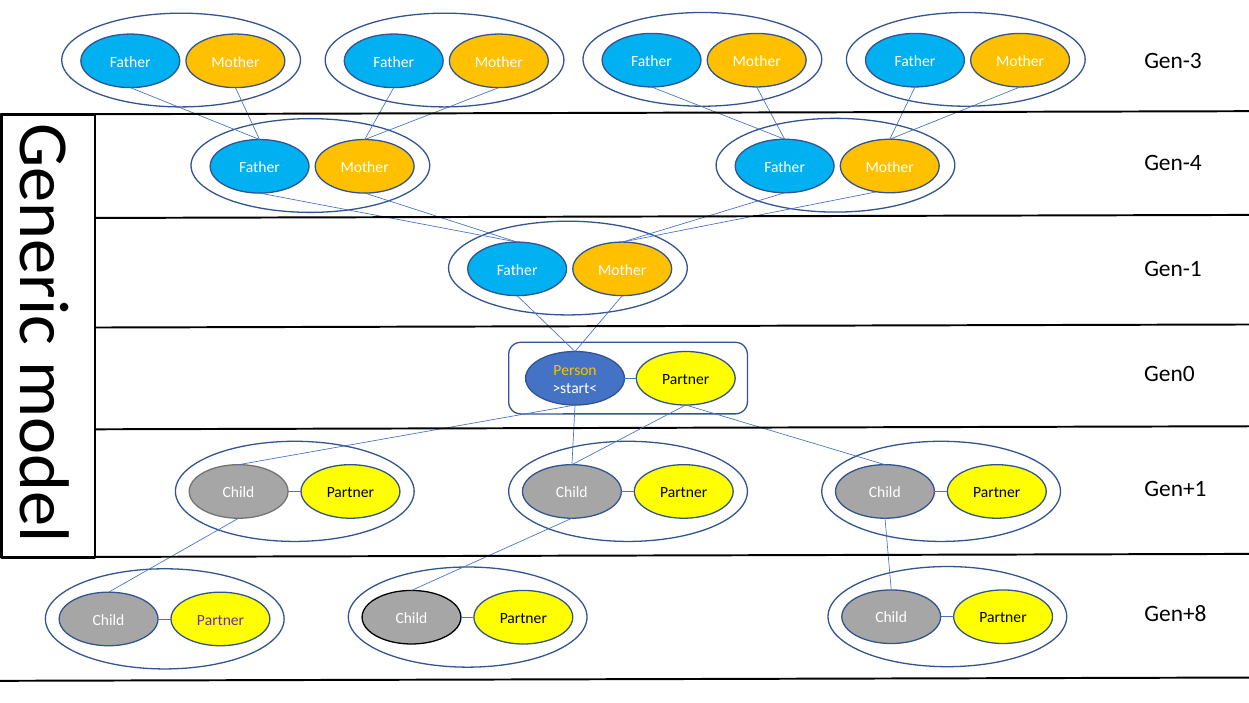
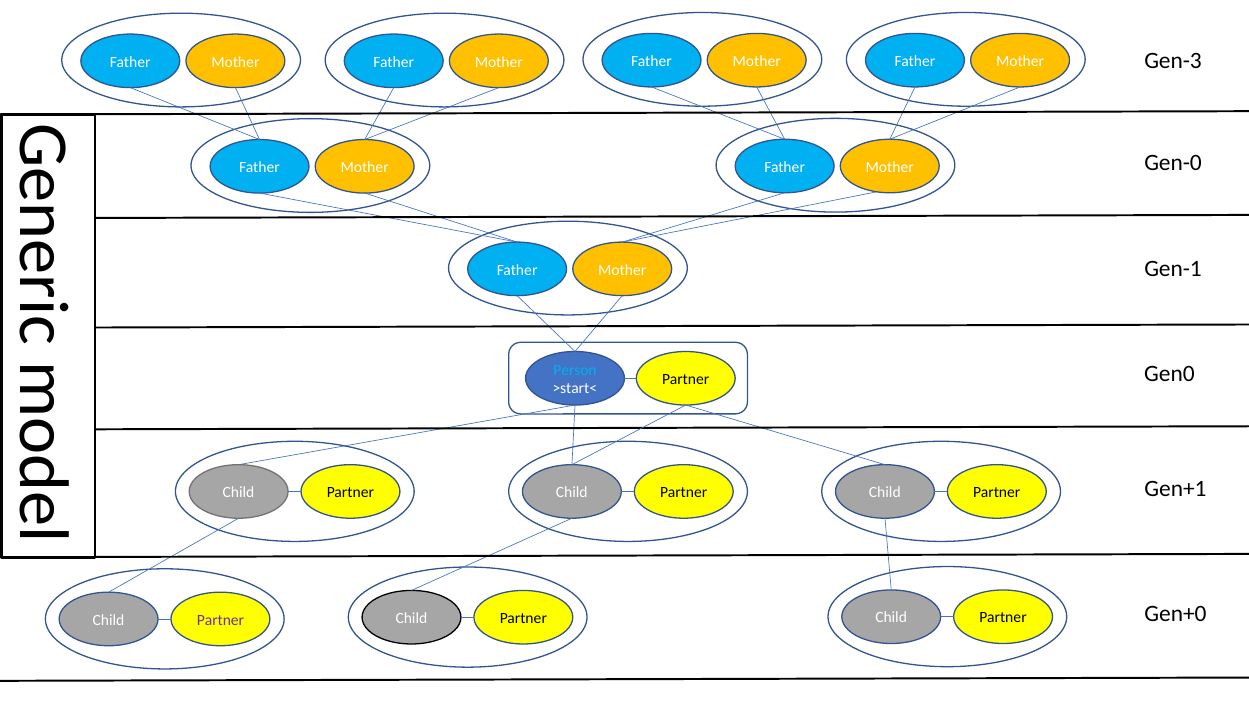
Gen-4: Gen-4 -> Gen-0
Person colour: yellow -> light blue
Gen+8: Gen+8 -> Gen+0
